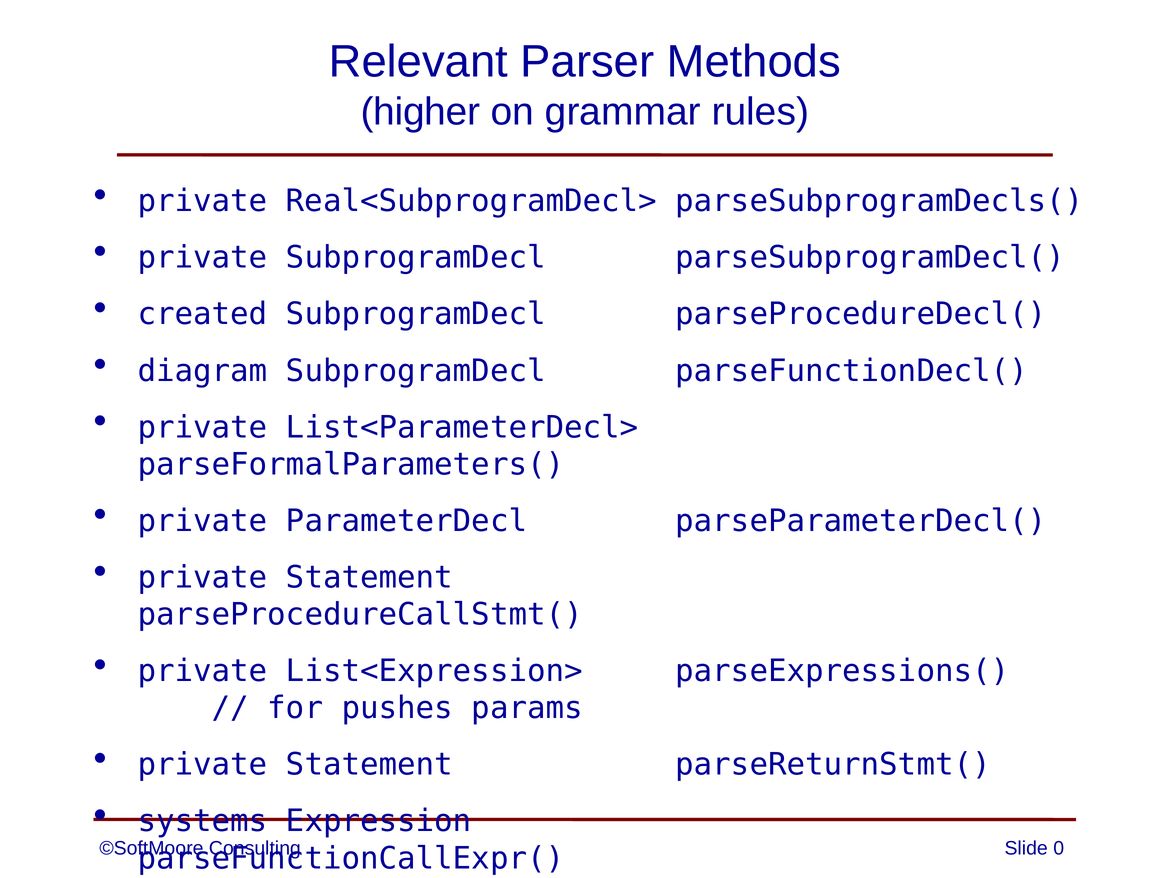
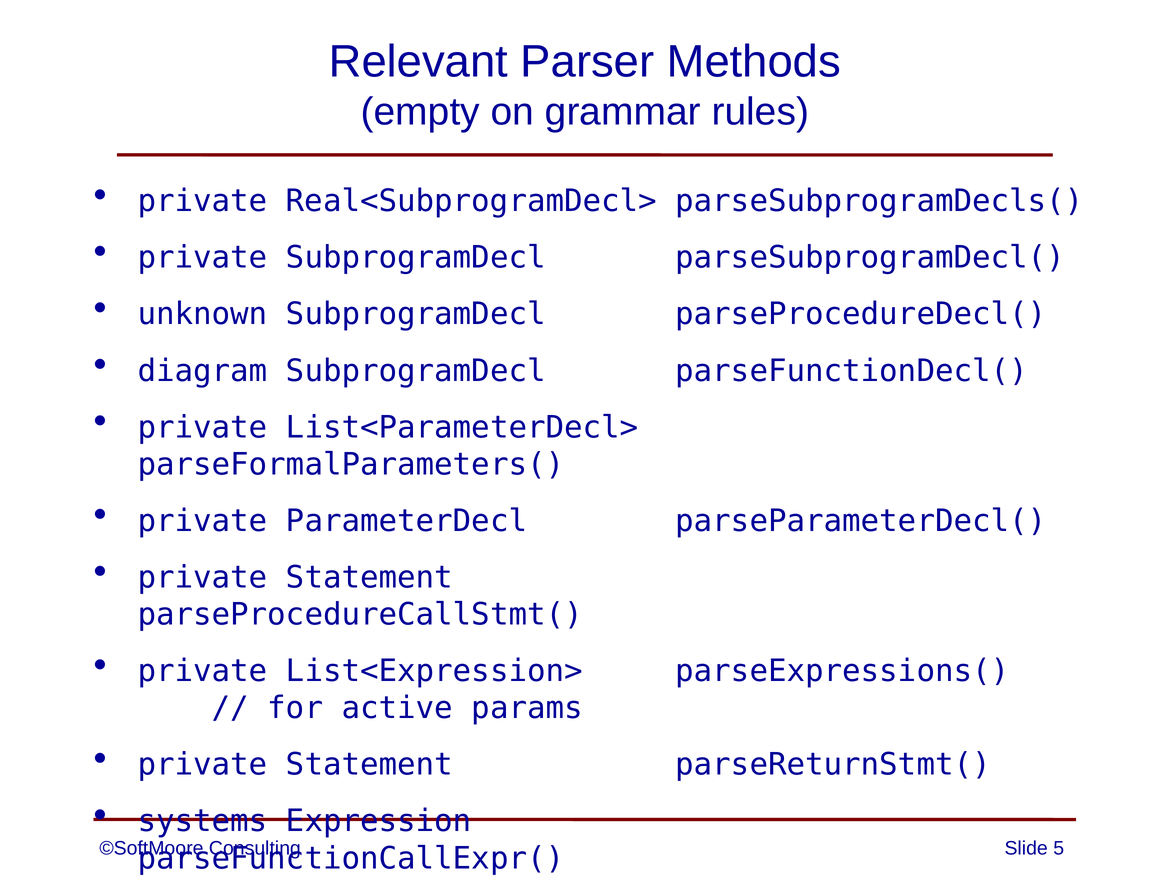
higher: higher -> empty
created: created -> unknown
pushes: pushes -> active
0: 0 -> 5
